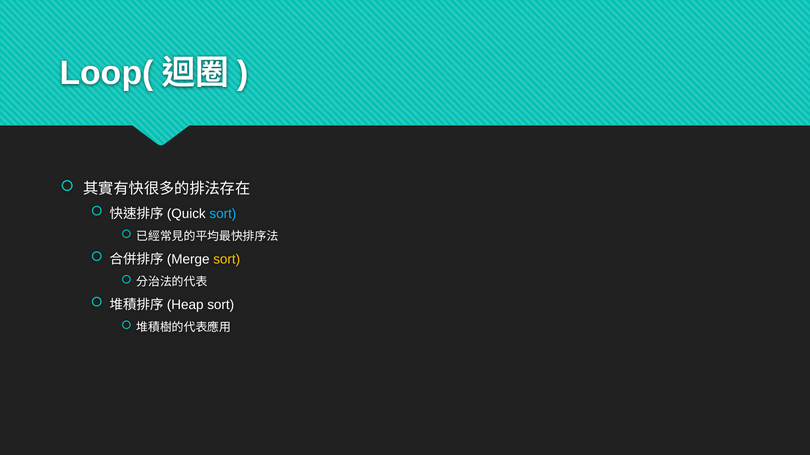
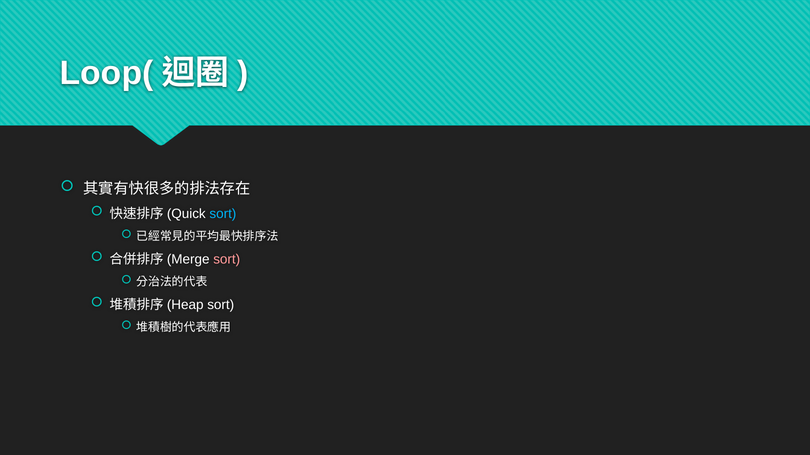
sort at (227, 260) colour: yellow -> pink
